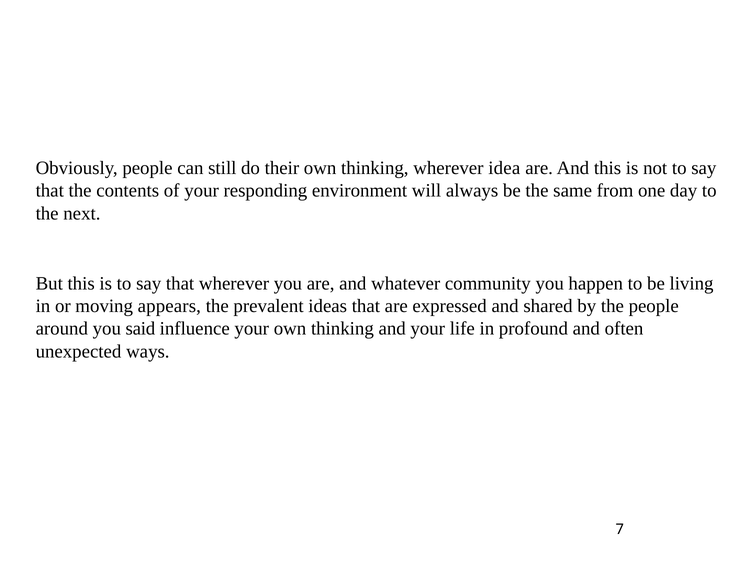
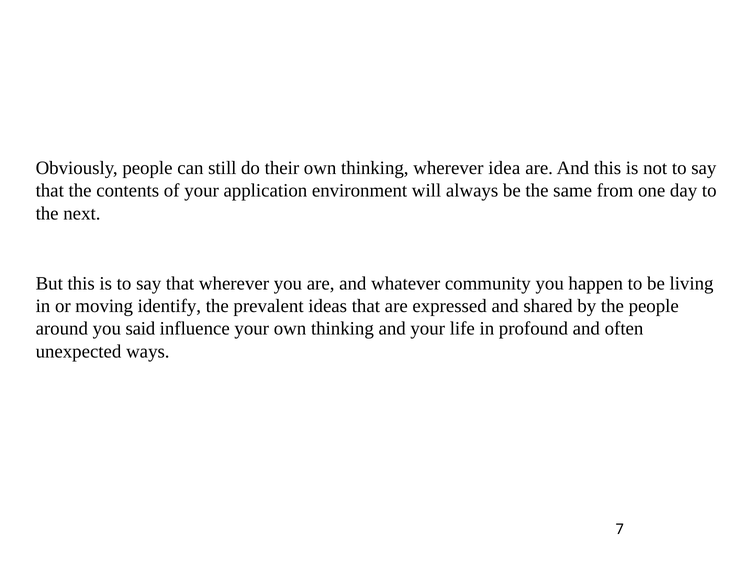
responding: responding -> application
appears: appears -> identify
